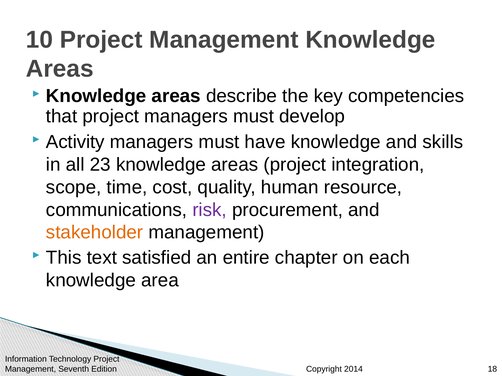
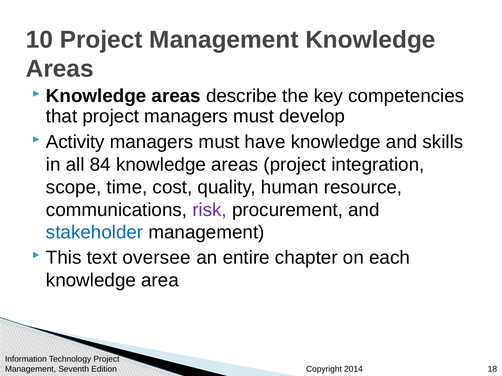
23: 23 -> 84
stakeholder colour: orange -> blue
satisfied: satisfied -> oversee
